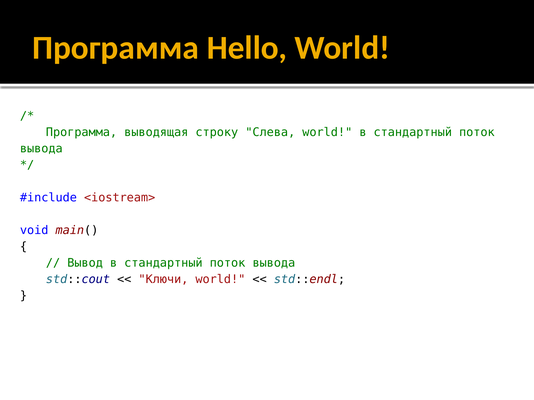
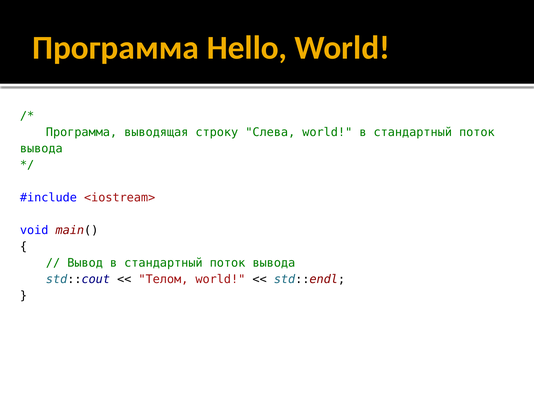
Ключи: Ключи -> Телом
